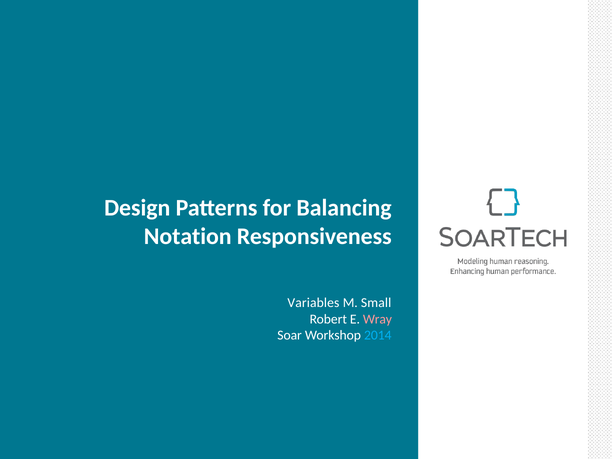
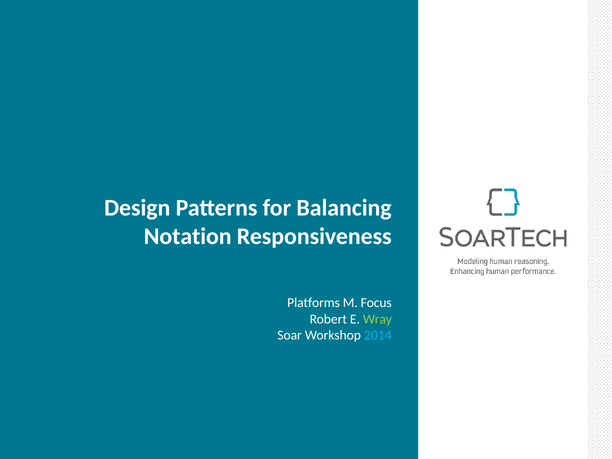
Variables: Variables -> Platforms
Small: Small -> Focus
Wray colour: pink -> light green
